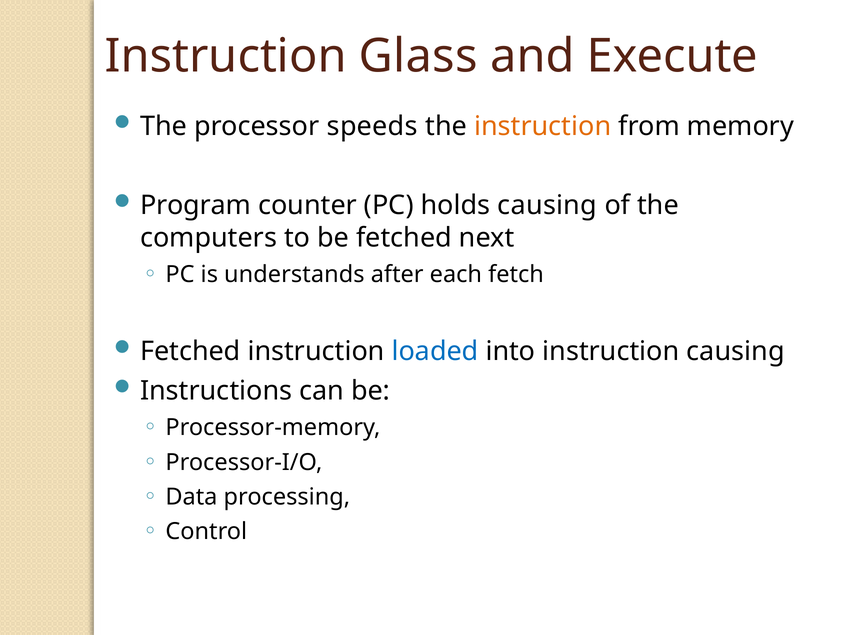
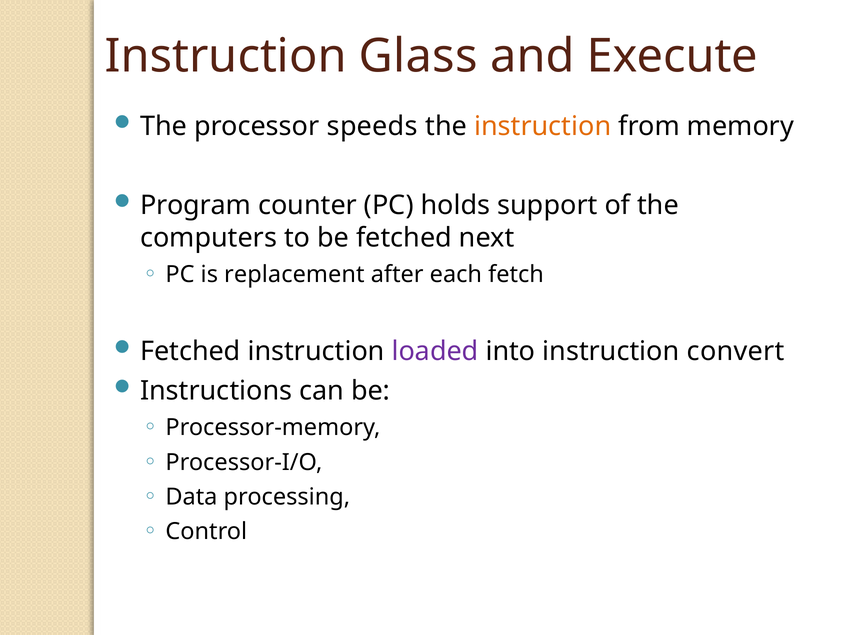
holds causing: causing -> support
understands: understands -> replacement
loaded colour: blue -> purple
instruction causing: causing -> convert
